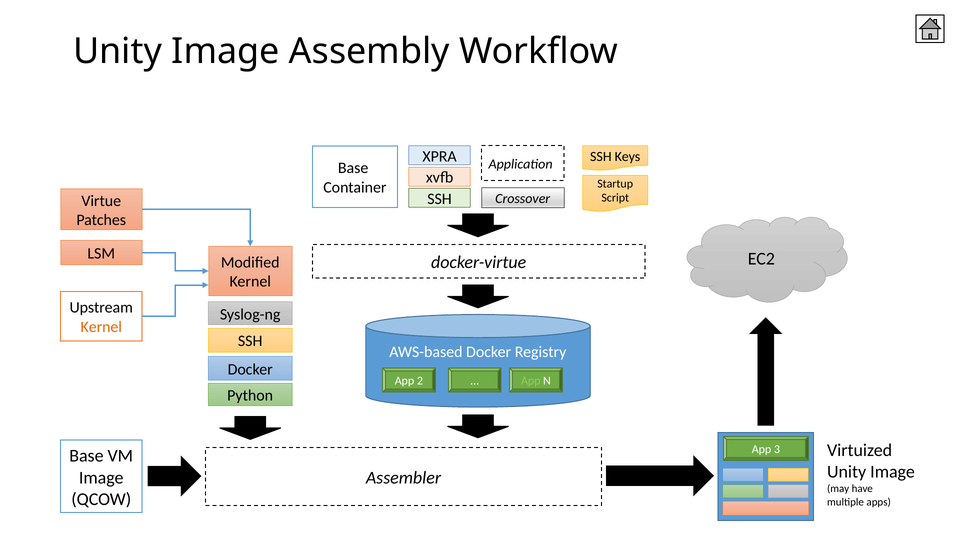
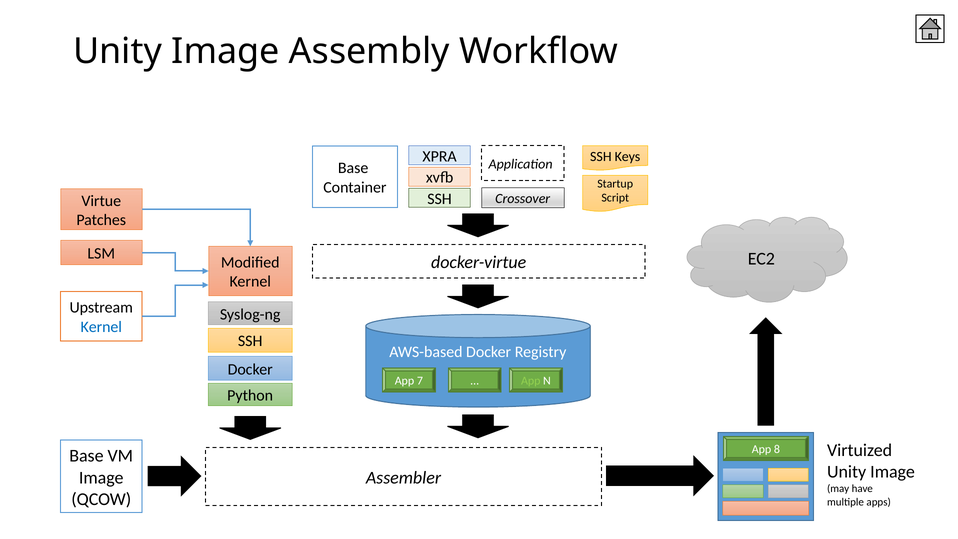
Kernel at (101, 327) colour: orange -> blue
2: 2 -> 7
3: 3 -> 8
